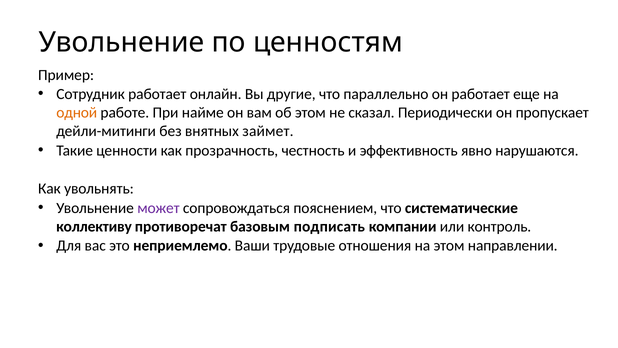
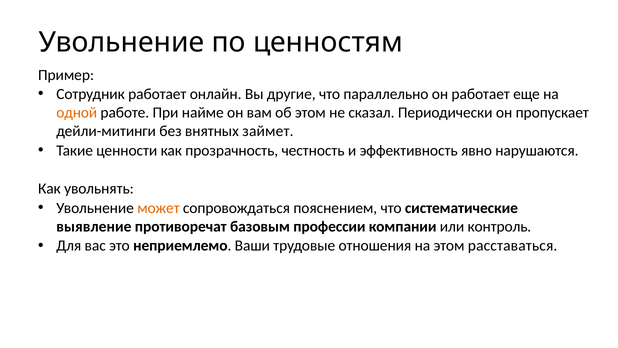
может colour: purple -> orange
коллективу: коллективу -> выявление
подписать: подписать -> профессии
направлении: направлении -> расставаться
